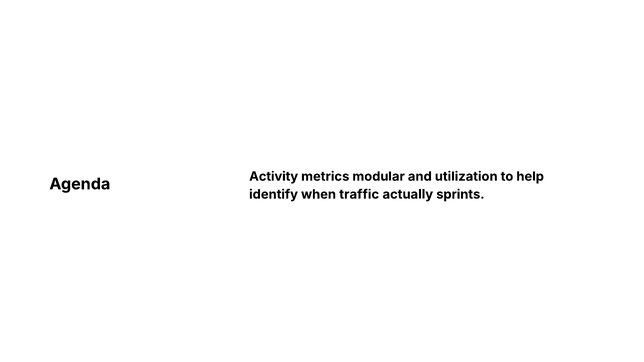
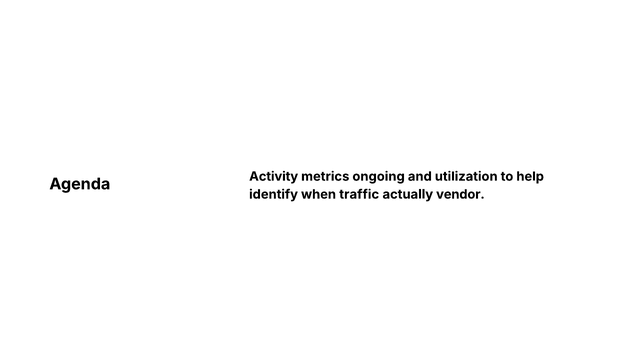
modular: modular -> ongoing
sprints: sprints -> vendor
